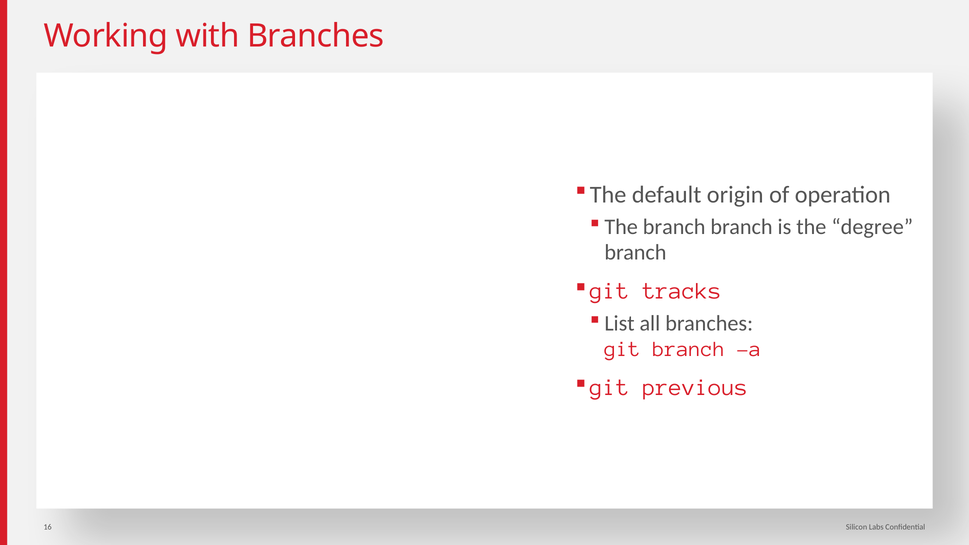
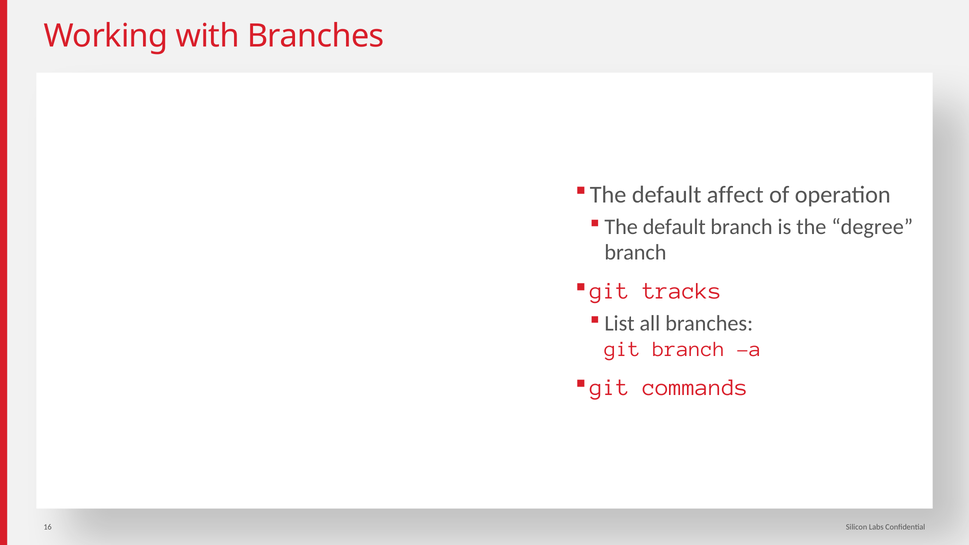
origin: origin -> affect
branch at (674, 227): branch -> default
previous: previous -> commands
